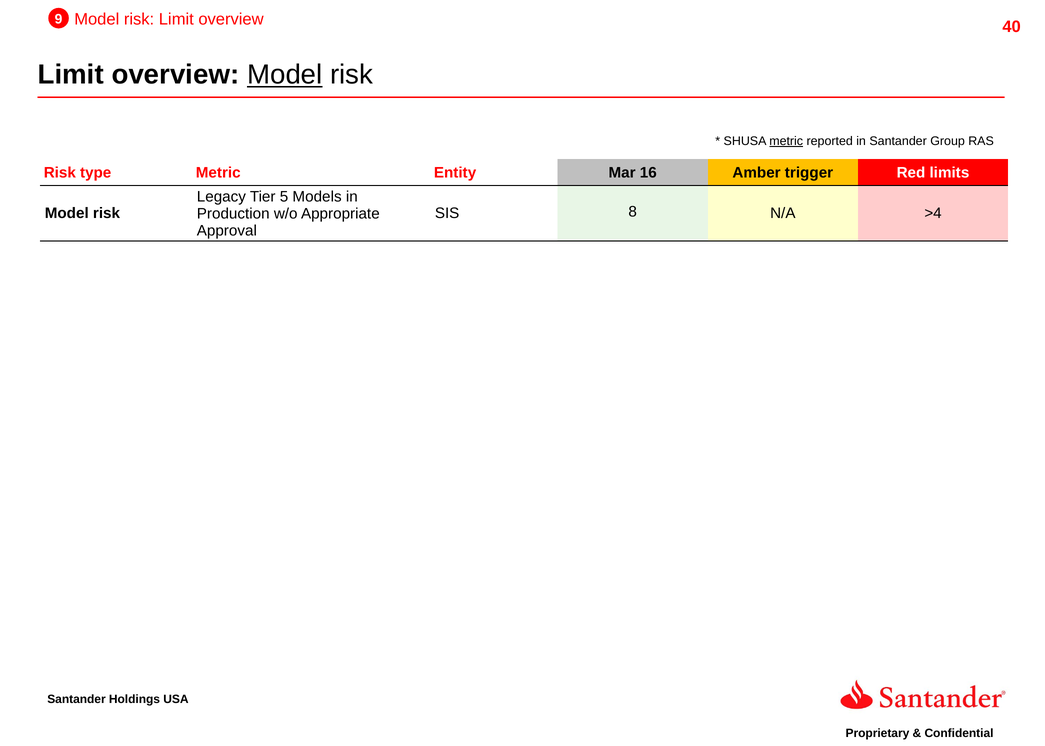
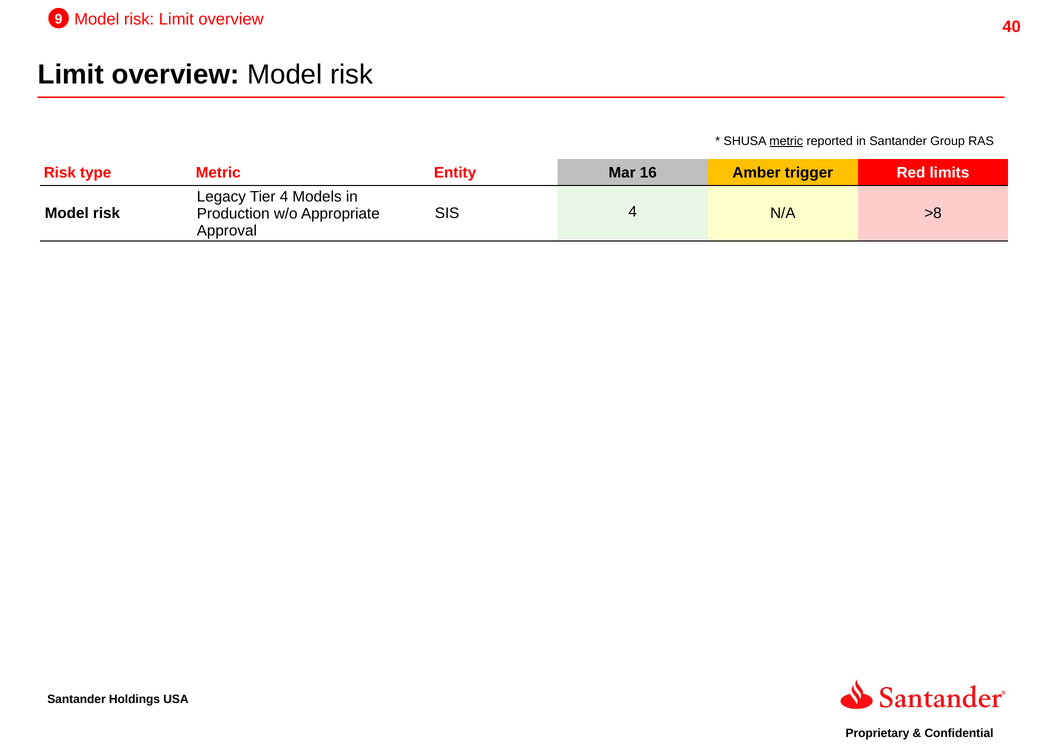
Model at (285, 75) underline: present -> none
Tier 5: 5 -> 4
SIS 8: 8 -> 4
>4: >4 -> >8
